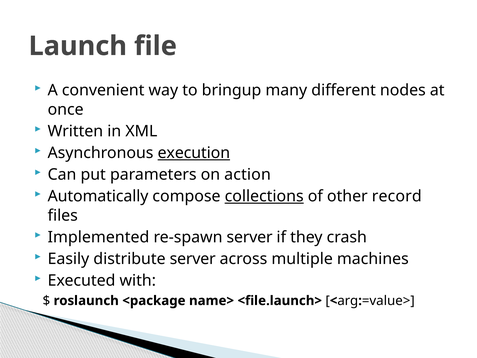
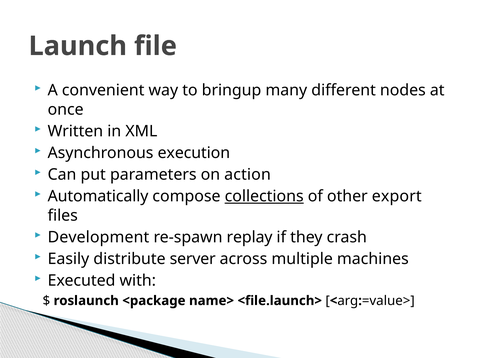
execution underline: present -> none
record: record -> export
Implemented: Implemented -> Development
re-spawn server: server -> replay
